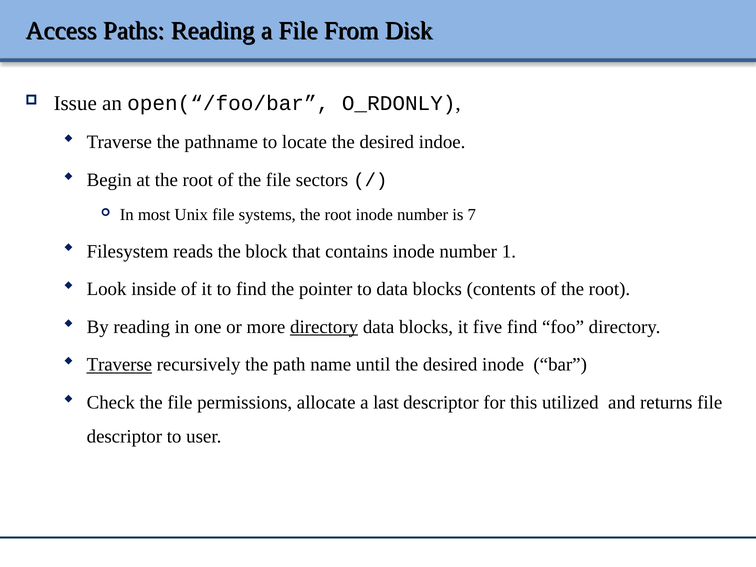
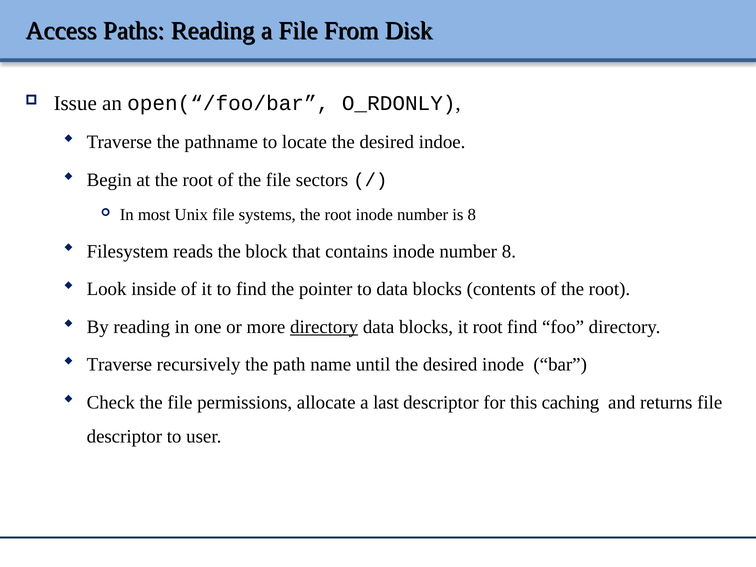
is 7: 7 -> 8
number 1: 1 -> 8
it five: five -> root
Traverse at (119, 365) underline: present -> none
utilized: utilized -> caching
